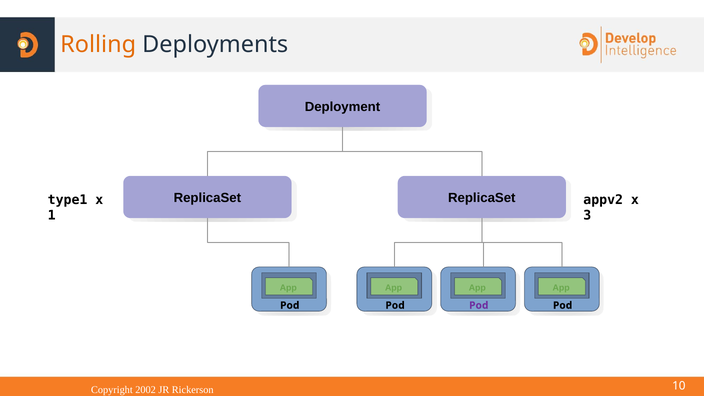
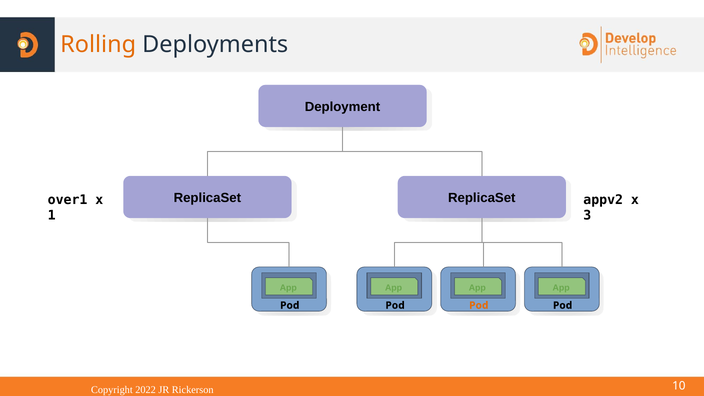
type1: type1 -> over1
Pod at (479, 305) colour: purple -> orange
2002: 2002 -> 2022
